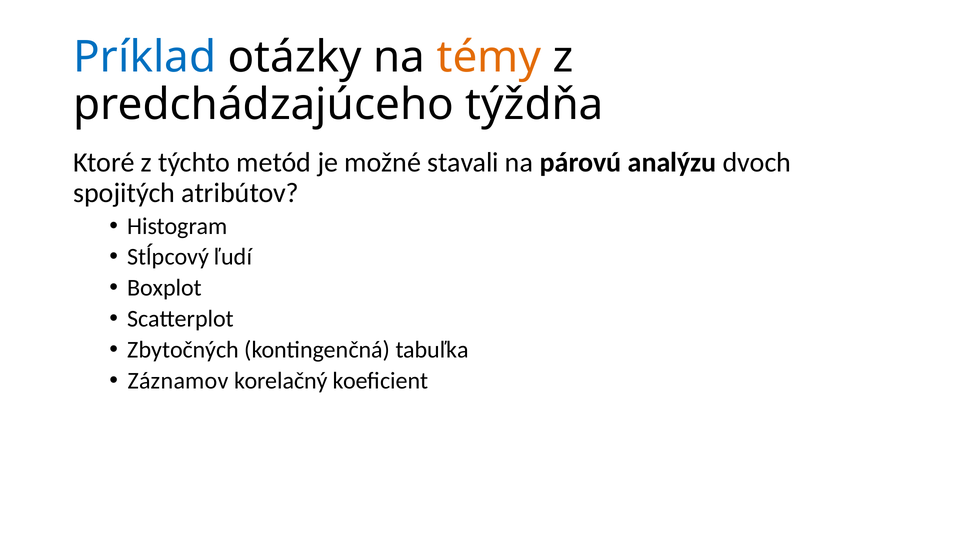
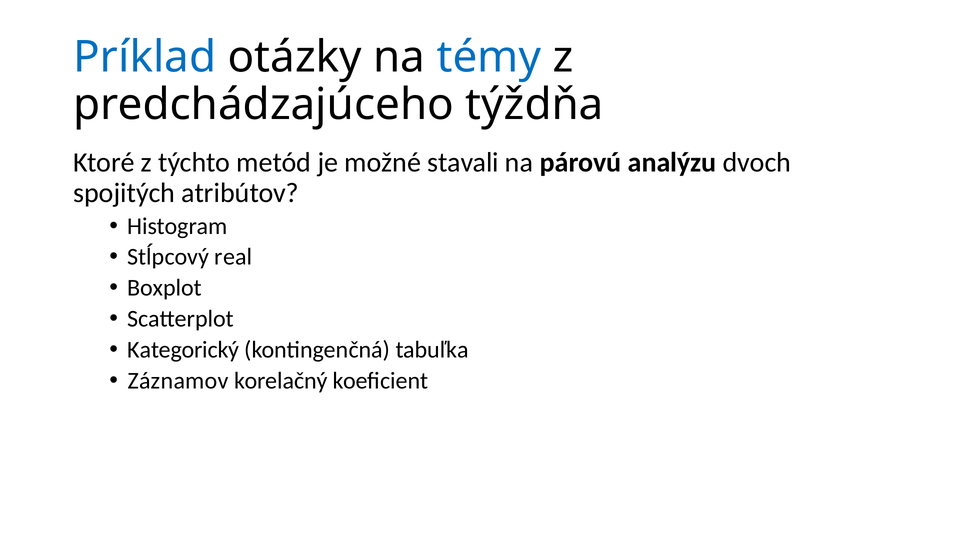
témy colour: orange -> blue
ľudí: ľudí -> real
Zbytočných: Zbytočných -> Kategorický
